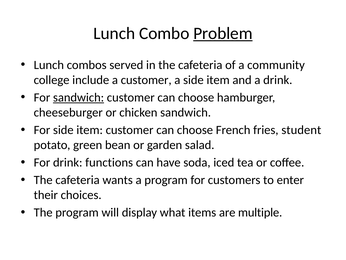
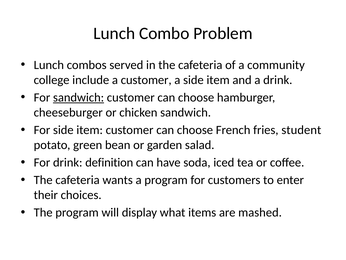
Problem underline: present -> none
functions: functions -> definition
multiple: multiple -> mashed
